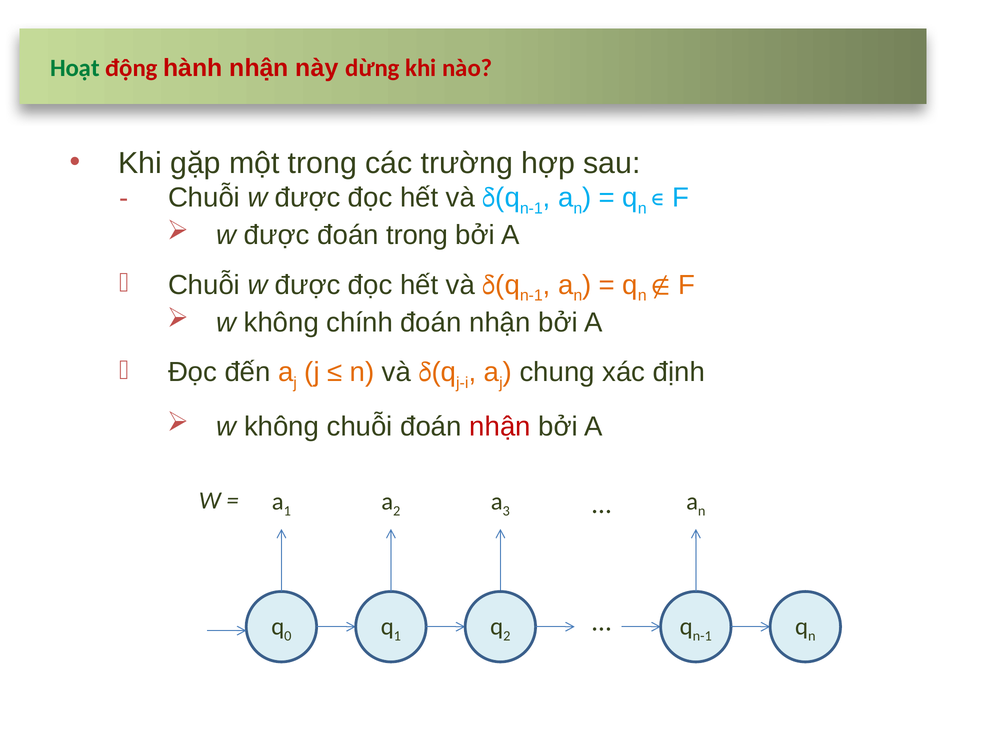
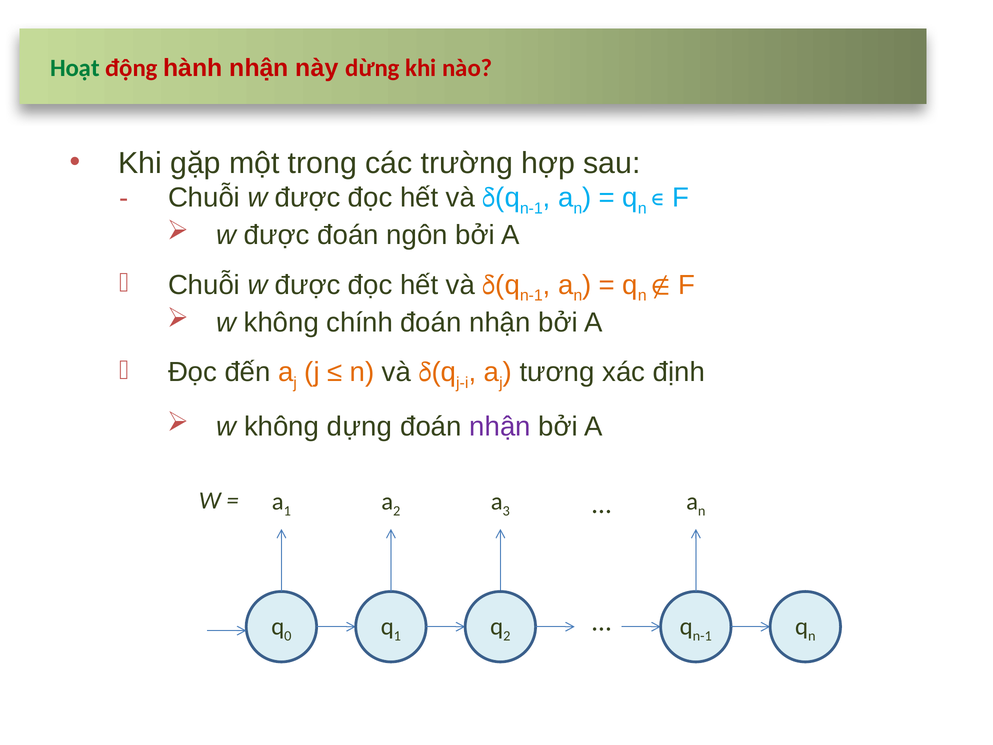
đoán trong: trong -> ngôn
chung: chung -> tương
không chuỗi: chuỗi -> dựng
nhận at (500, 426) colour: red -> purple
